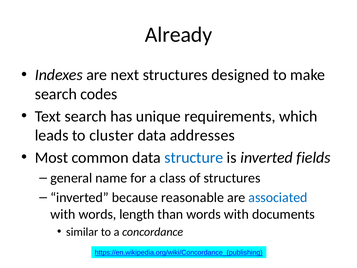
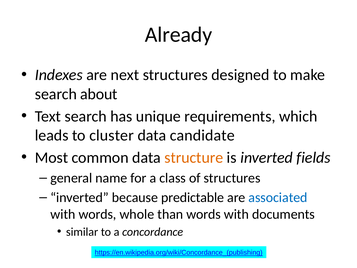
codes: codes -> about
addresses: addresses -> candidate
structure colour: blue -> orange
reasonable: reasonable -> predictable
length: length -> whole
